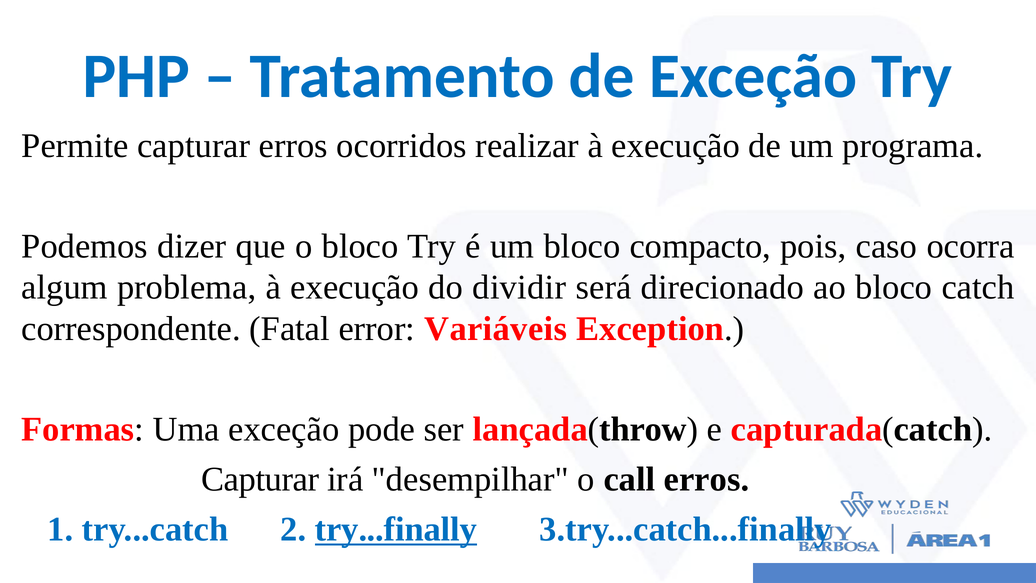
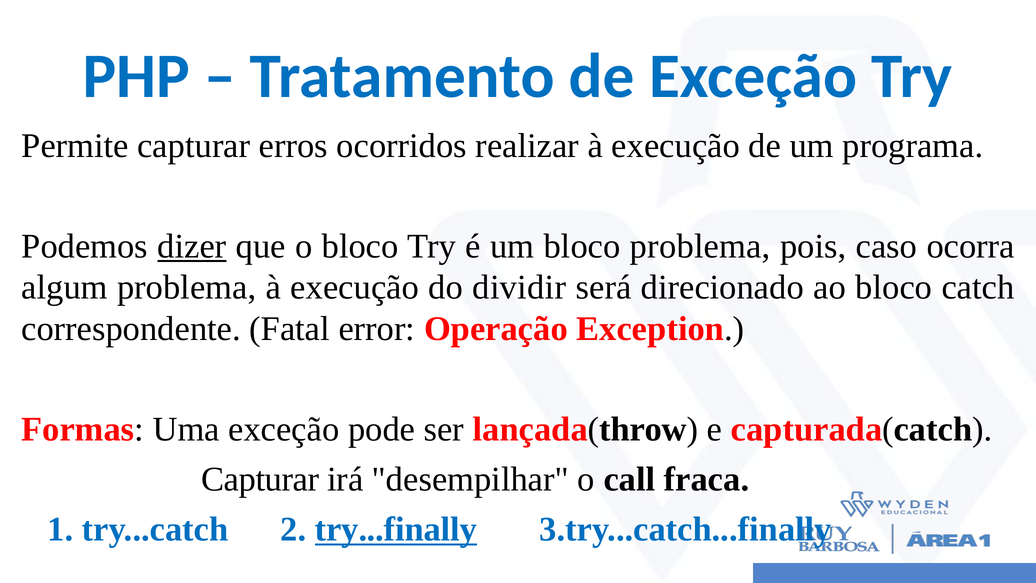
dizer underline: none -> present
bloco compacto: compacto -> problema
Variáveis: Variáveis -> Operação
call erros: erros -> fraca
